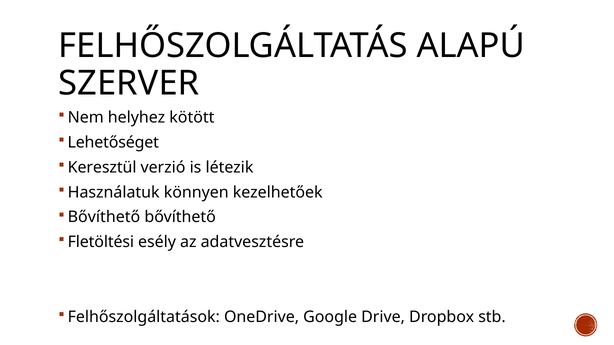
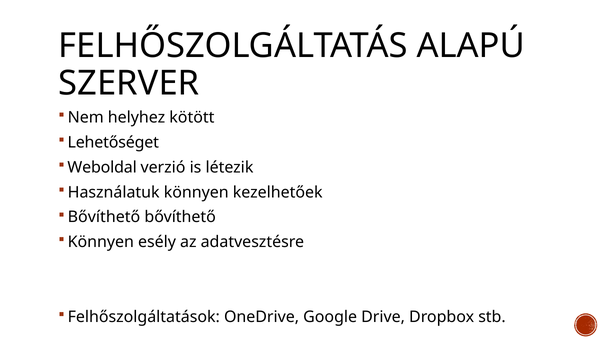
Keresztül: Keresztül -> Weboldal
Fletöltési at (101, 242): Fletöltési -> Könnyen
